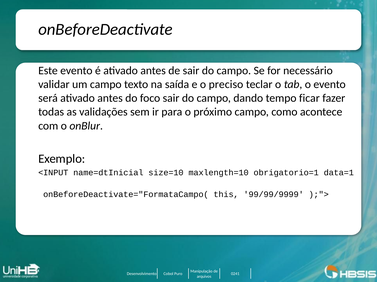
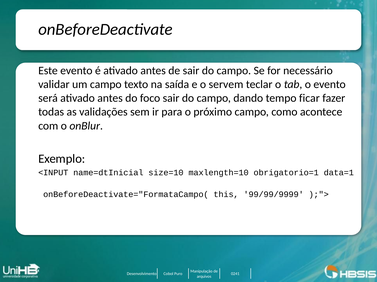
preciso: preciso -> servem
